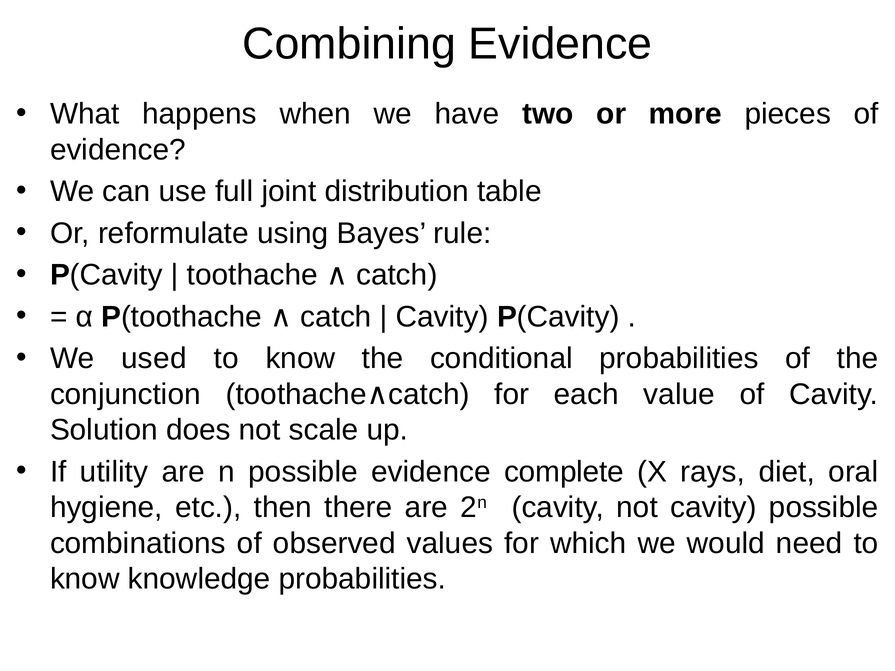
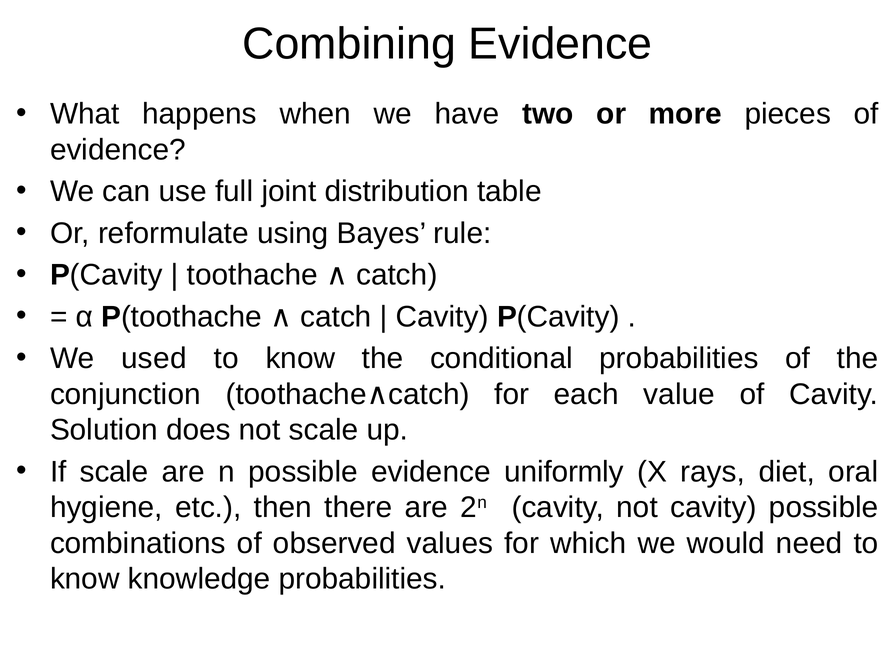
If utility: utility -> scale
complete: complete -> uniformly
